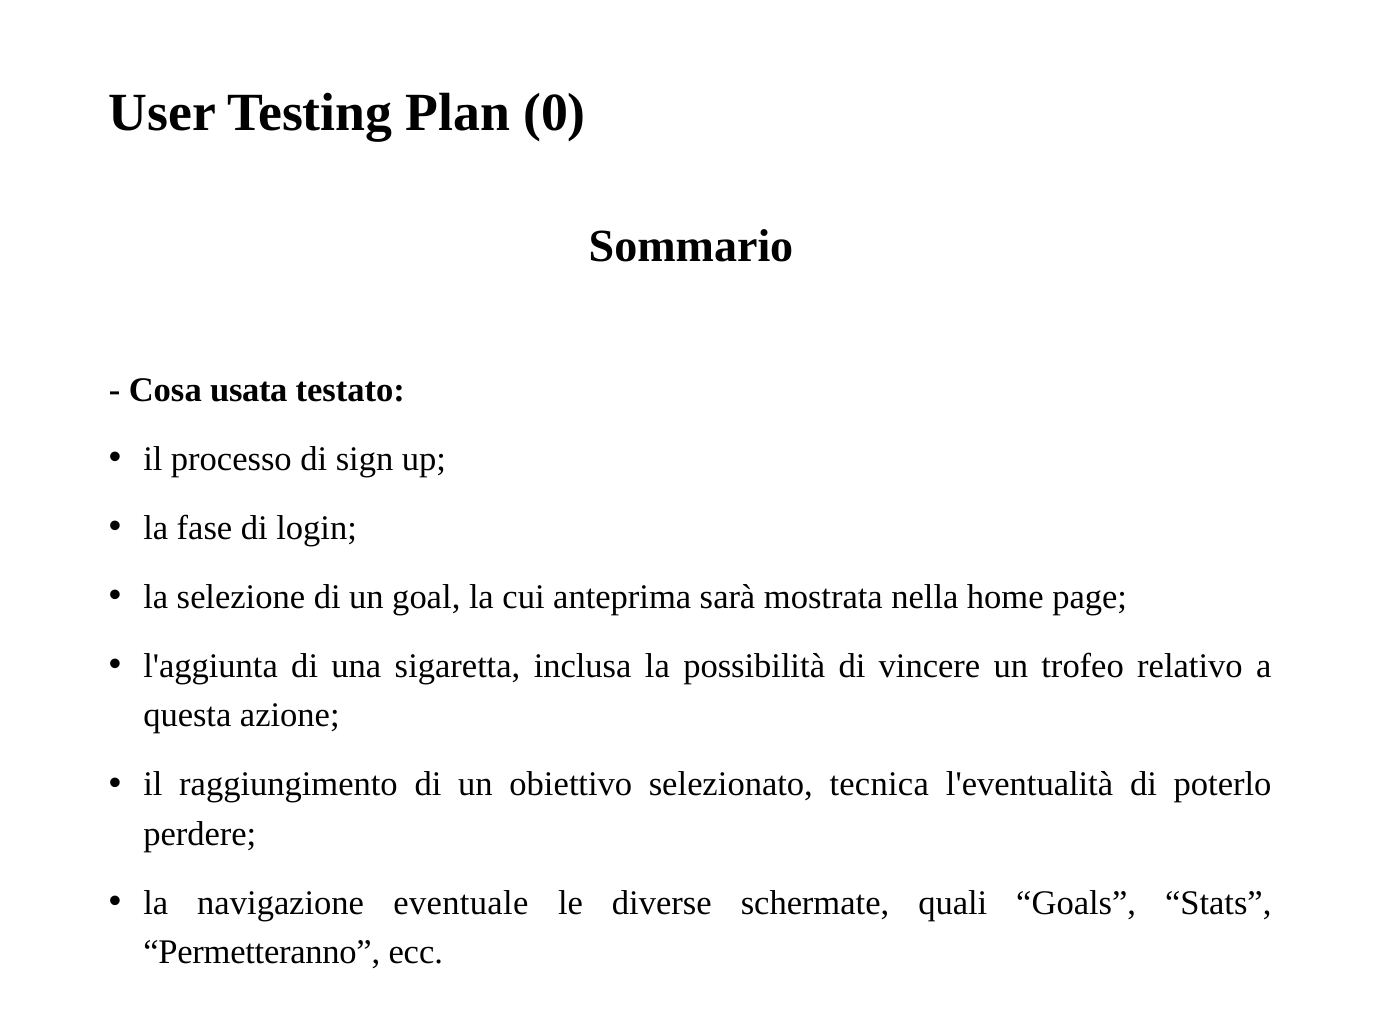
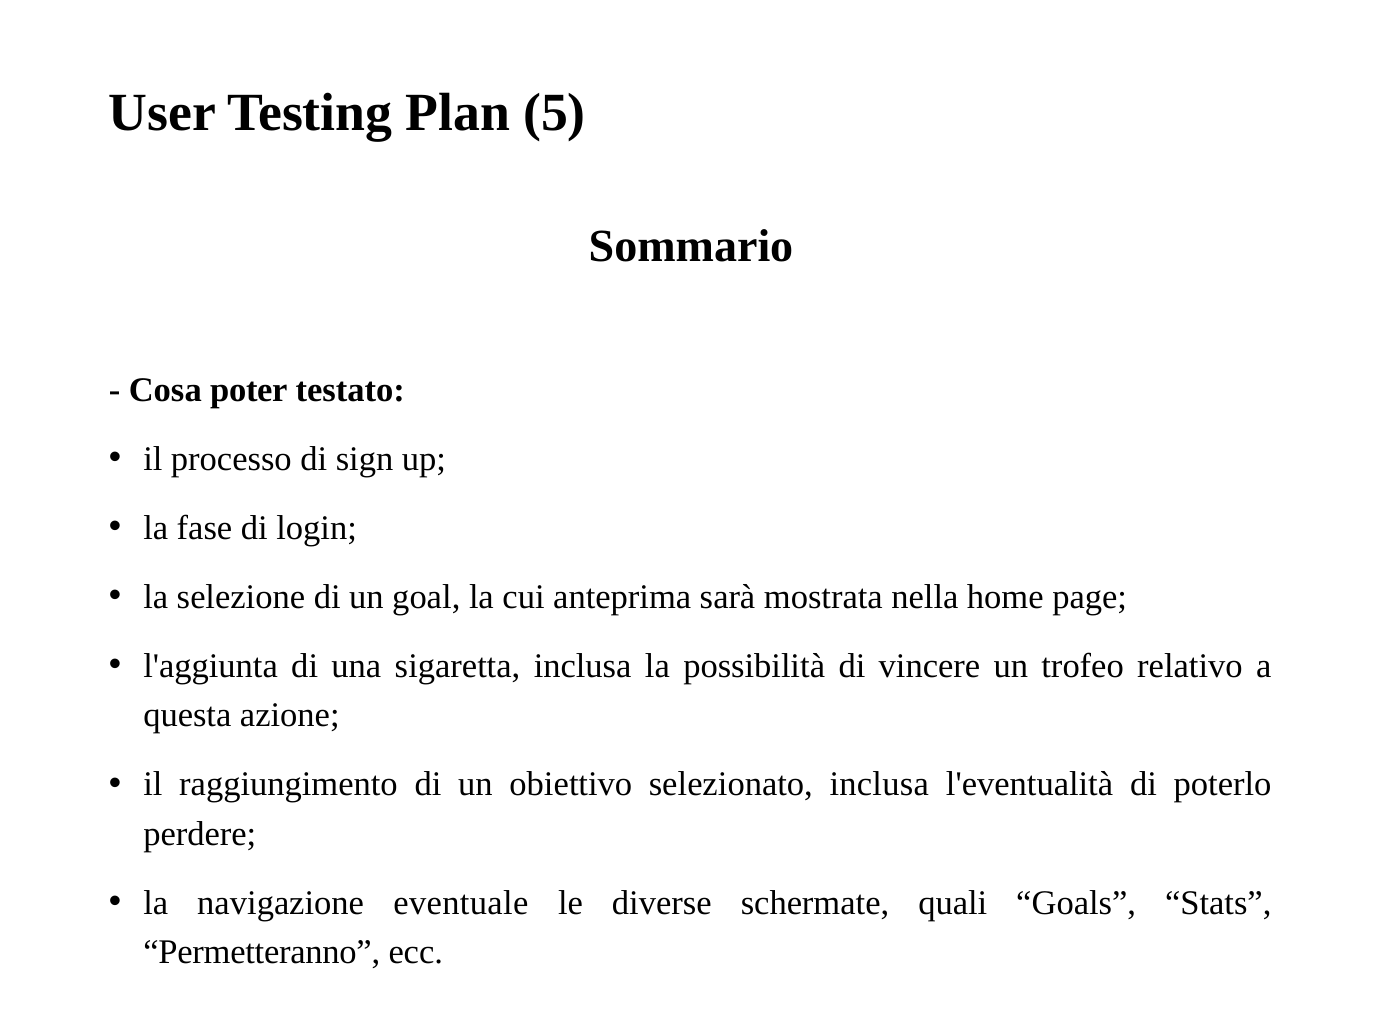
0: 0 -> 5
usata: usata -> poter
selezionato tecnica: tecnica -> inclusa
